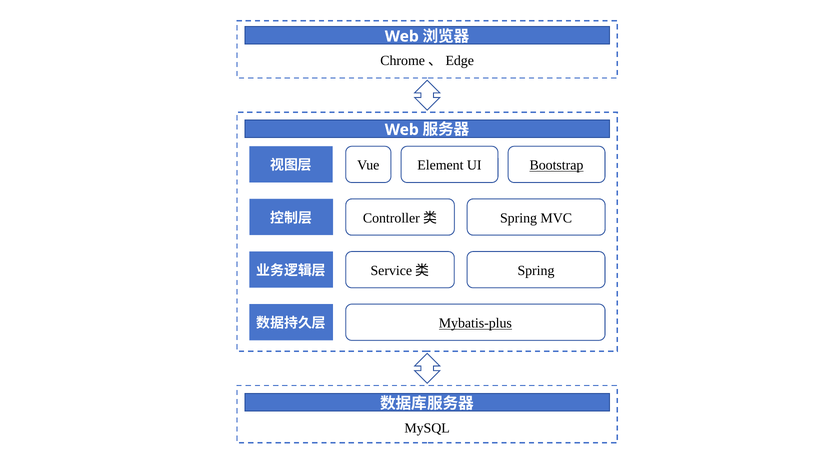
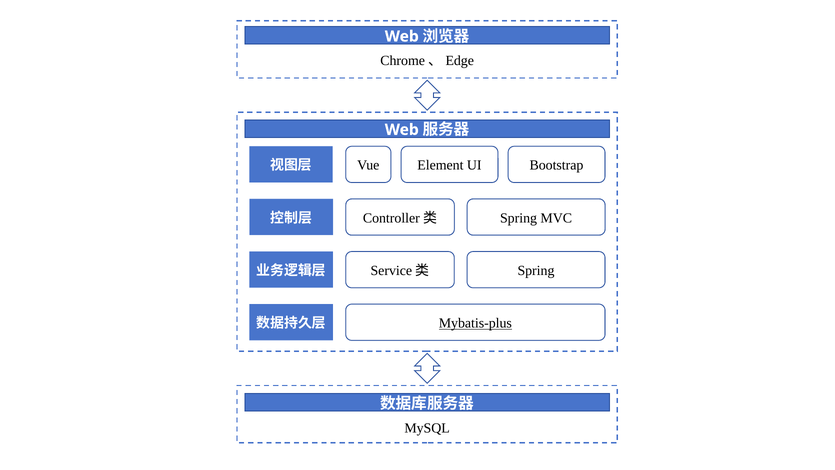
Bootstrap underline: present -> none
